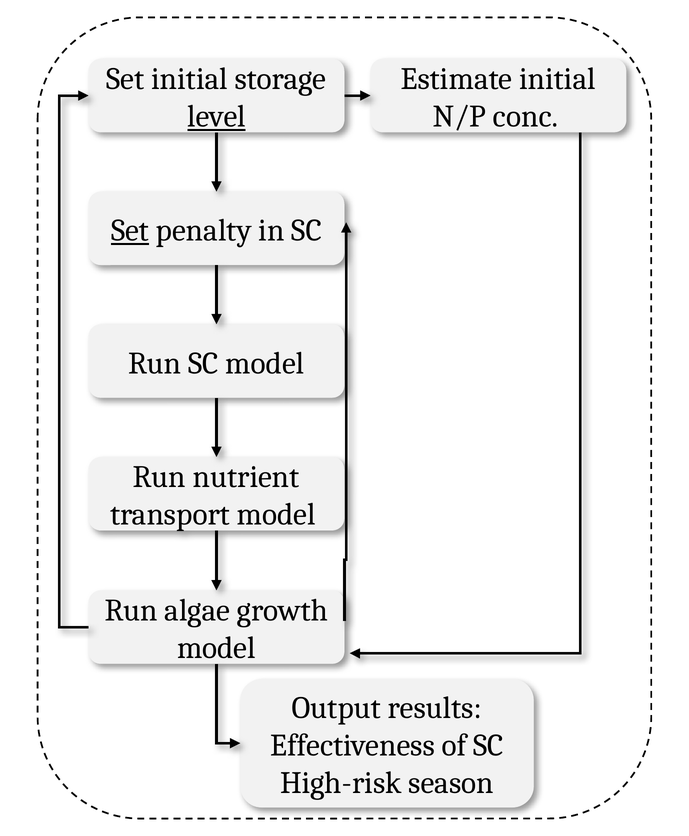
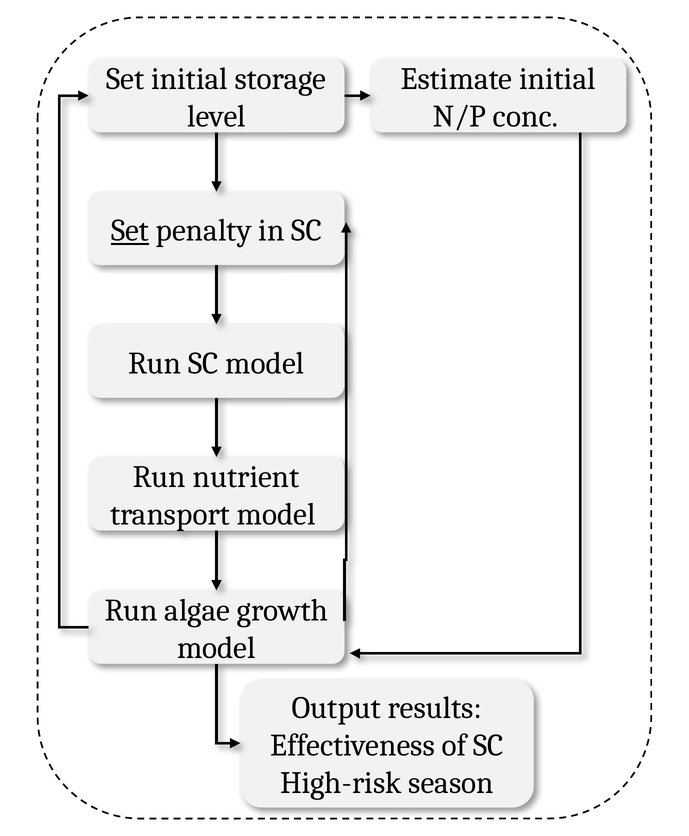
level underline: present -> none
